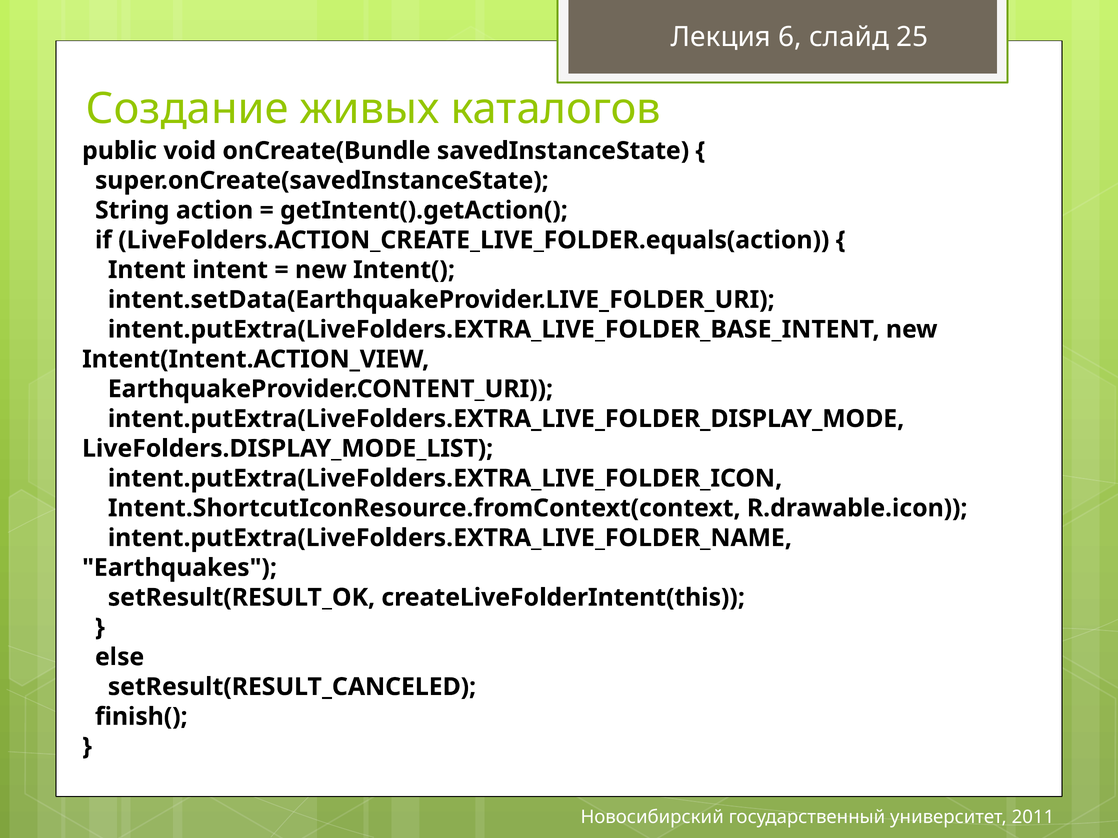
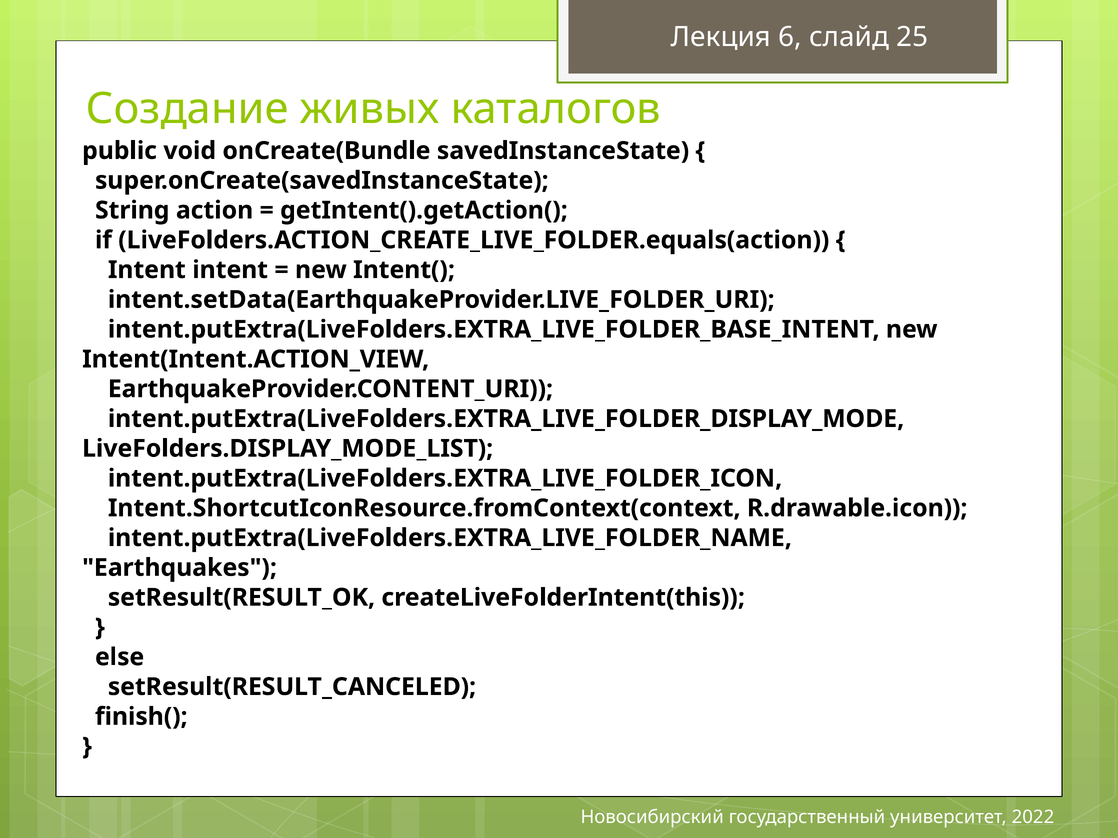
2011: 2011 -> 2022
